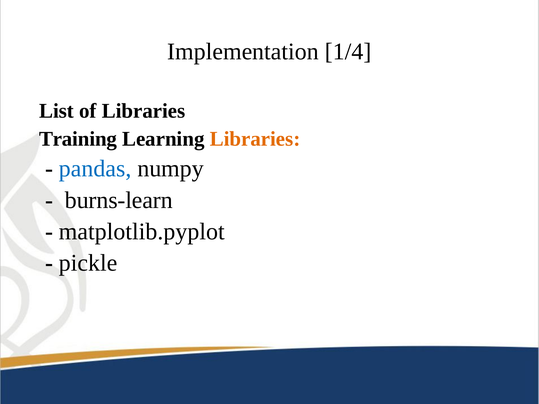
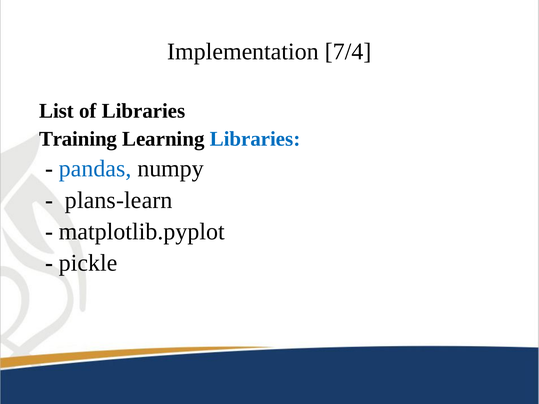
1/4: 1/4 -> 7/4
Libraries at (255, 139) colour: orange -> blue
burns-learn: burns-learn -> plans-learn
